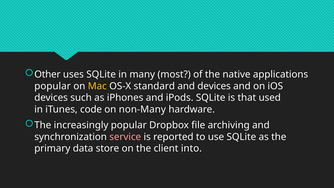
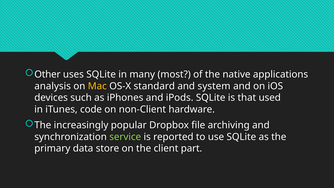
popular at (53, 86): popular -> analysis
and devices: devices -> system
non-Many: non-Many -> non-Client
service colour: pink -> light green
into: into -> part
